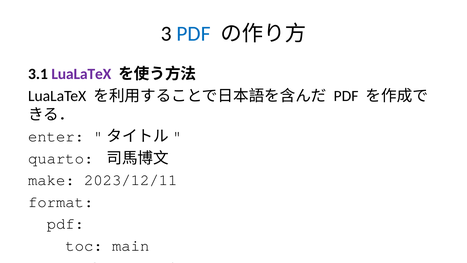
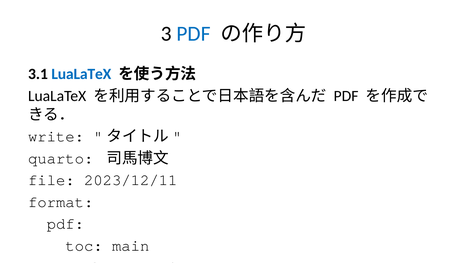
LuaLaTeX at (81, 74) colour: purple -> blue
enter at (56, 136): enter -> write
make at (51, 180): make -> file
